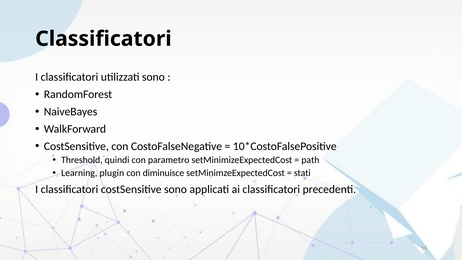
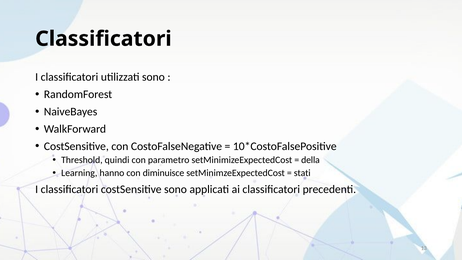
path: path -> della
plugin: plugin -> hanno
